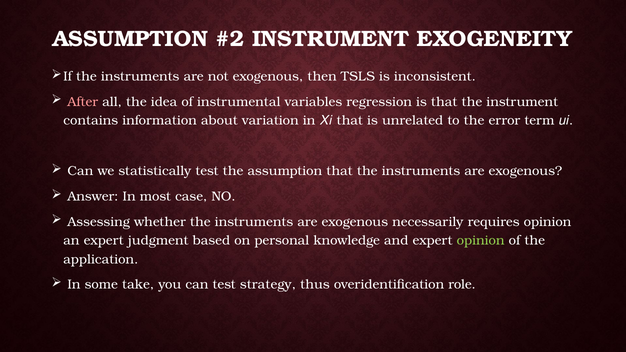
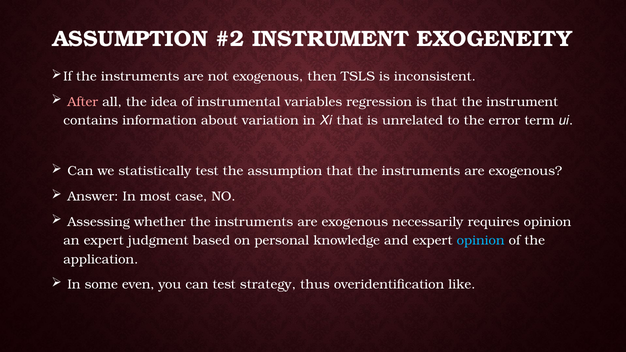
opinion at (481, 241) colour: light green -> light blue
take: take -> even
role: role -> like
